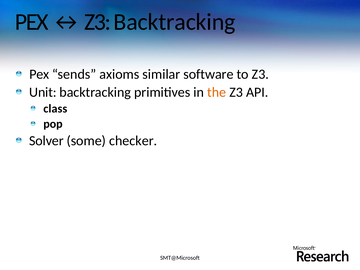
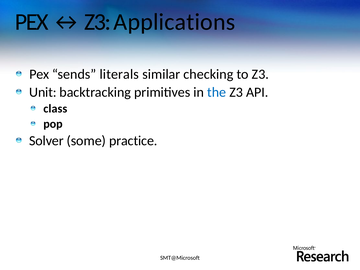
Z3 Backtracking: Backtracking -> Applications
axioms: axioms -> literals
software: software -> checking
the colour: orange -> blue
checker: checker -> practice
